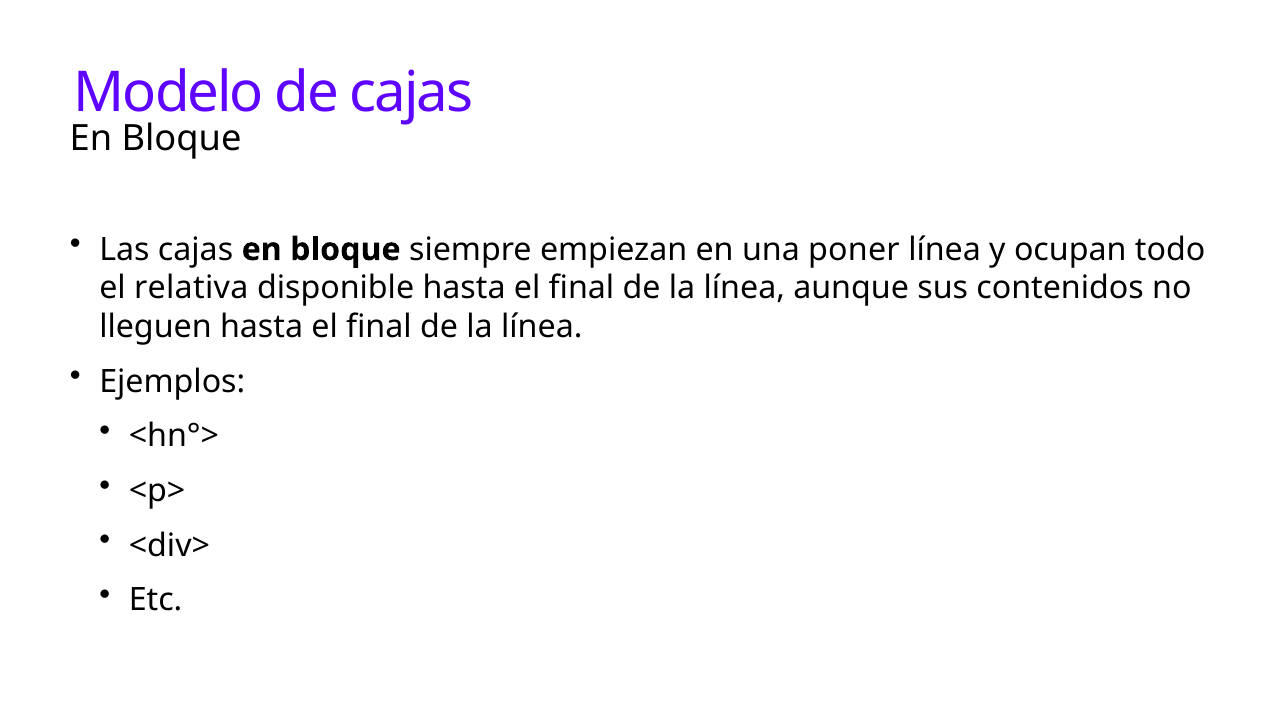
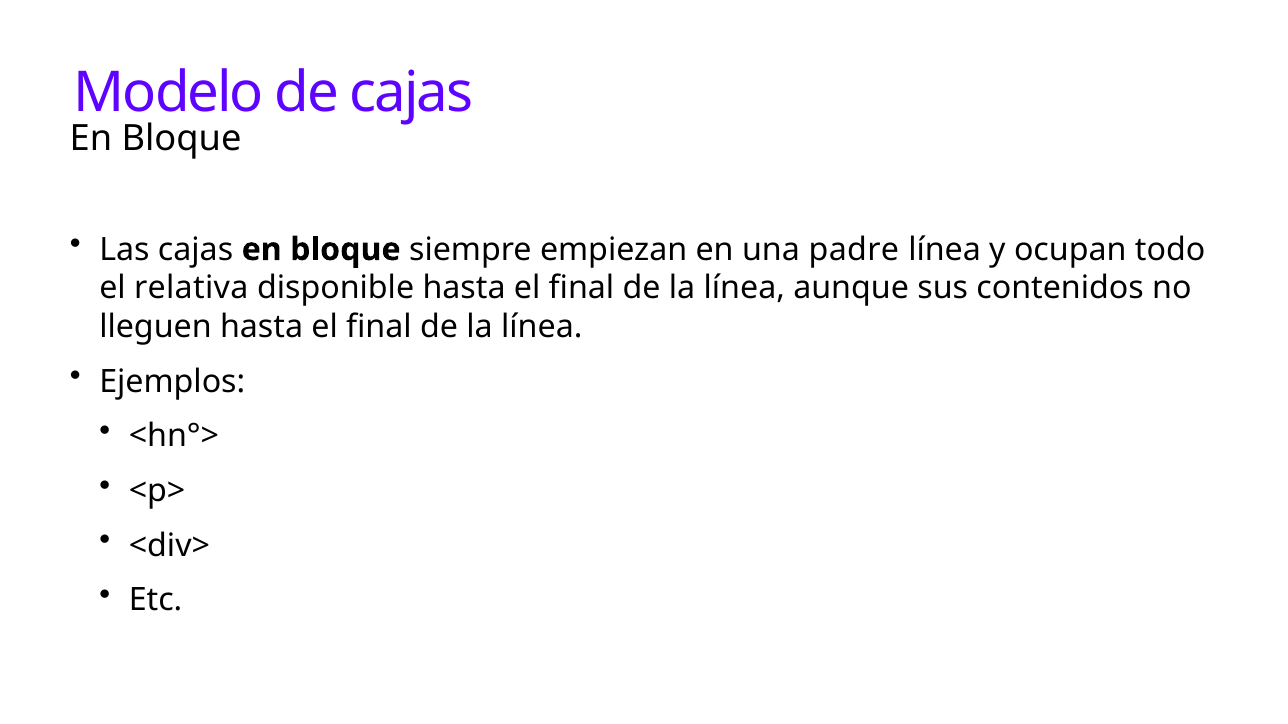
poner: poner -> padre
